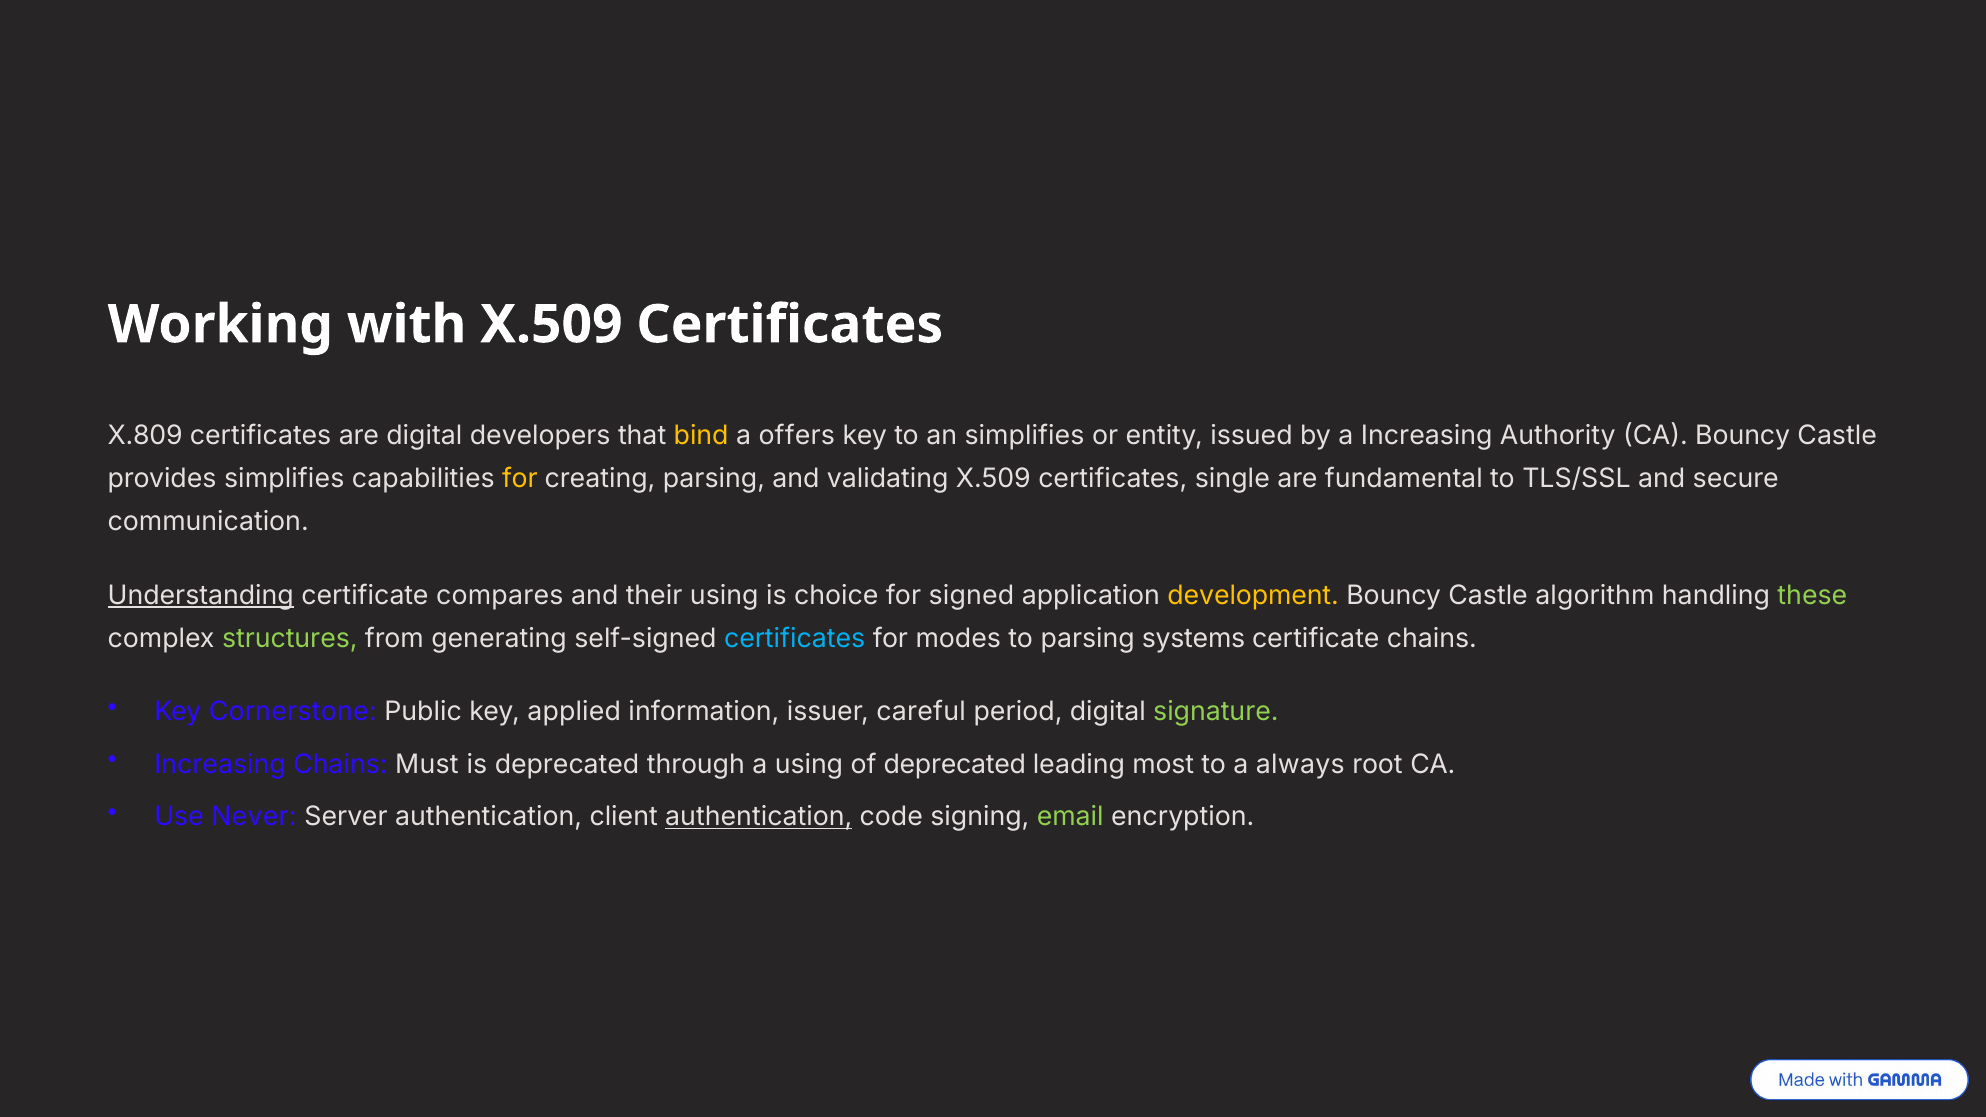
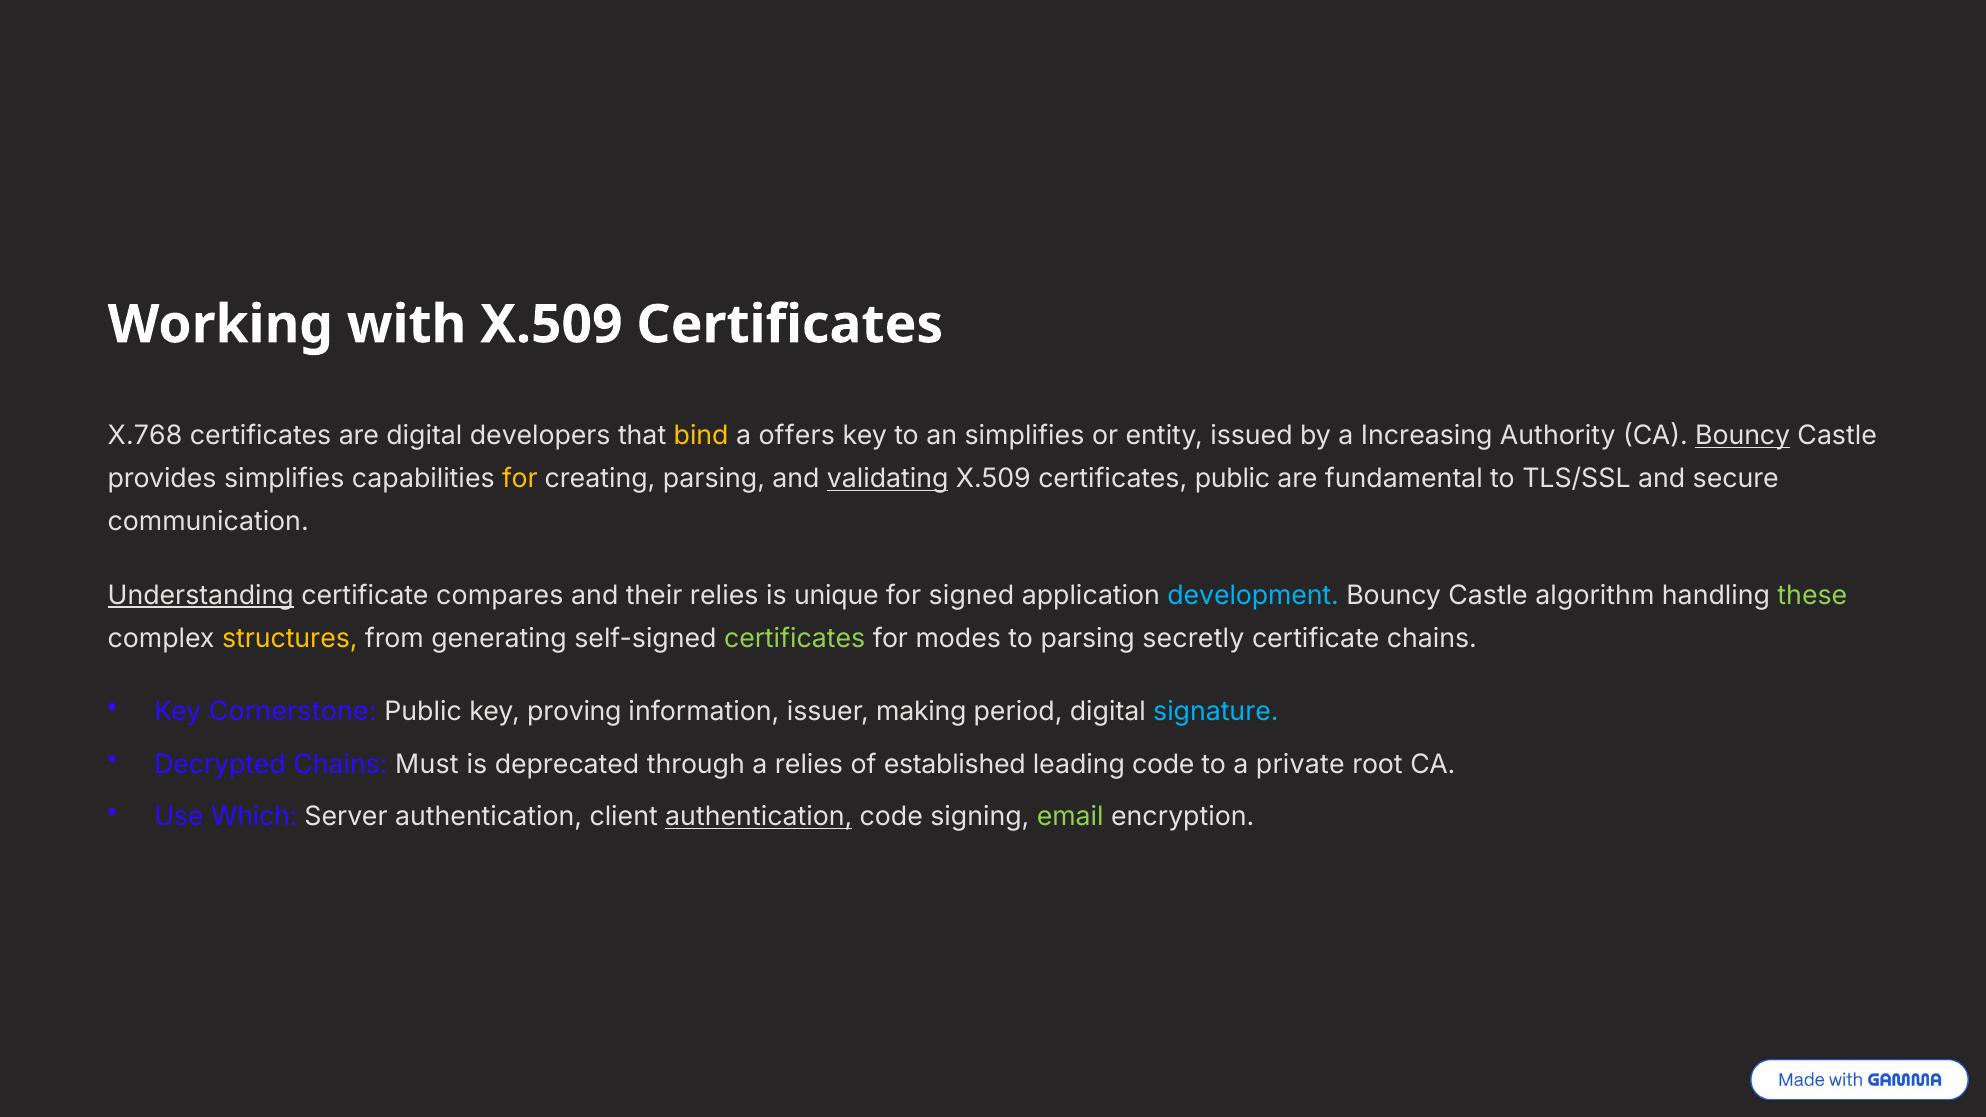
X.809: X.809 -> X.768
Bouncy at (1743, 436) underline: none -> present
validating underline: none -> present
certificates single: single -> public
their using: using -> relies
choice: choice -> unique
development colour: yellow -> light blue
structures colour: light green -> yellow
certificates at (795, 639) colour: light blue -> light green
systems: systems -> secretly
applied: applied -> proving
careful: careful -> making
signature colour: light green -> light blue
Increasing at (220, 765): Increasing -> Decrypted
a using: using -> relies
of deprecated: deprecated -> established
leading most: most -> code
always: always -> private
Never: Never -> Which
